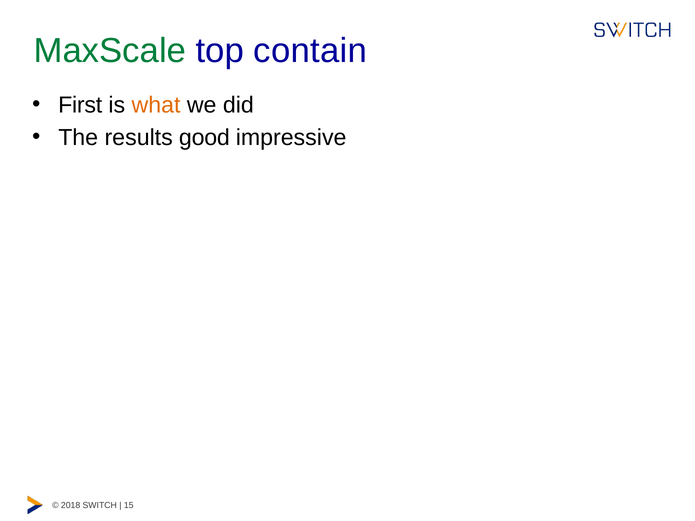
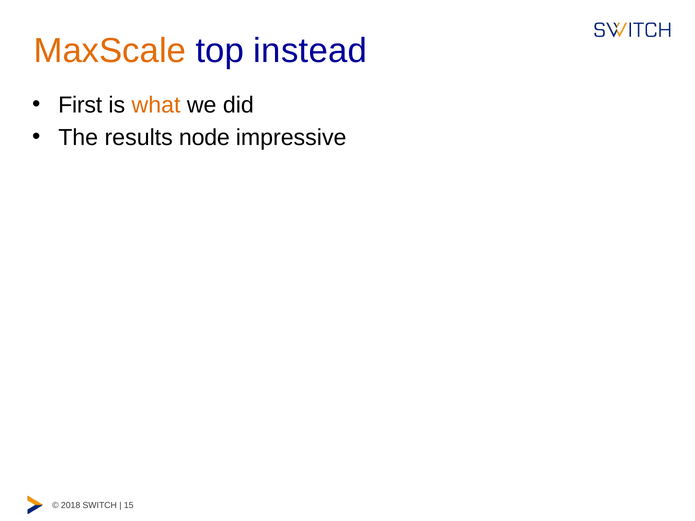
MaxScale colour: green -> orange
contain: contain -> instead
good: good -> node
